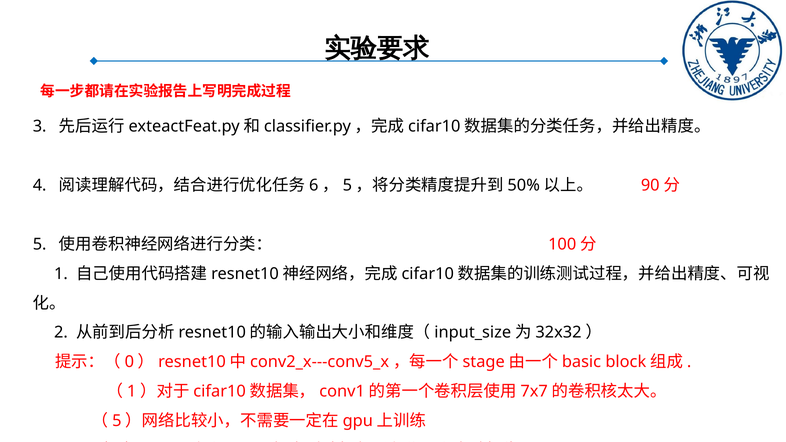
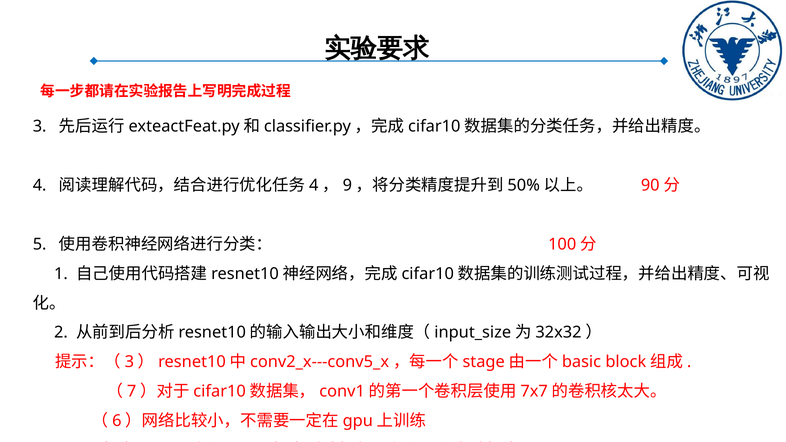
6 at (314, 185): 6 -> 4
5 at (347, 185): 5 -> 9
0 at (129, 362): 0 -> 3
1 at (132, 392): 1 -> 7
5 at (117, 421): 5 -> 6
